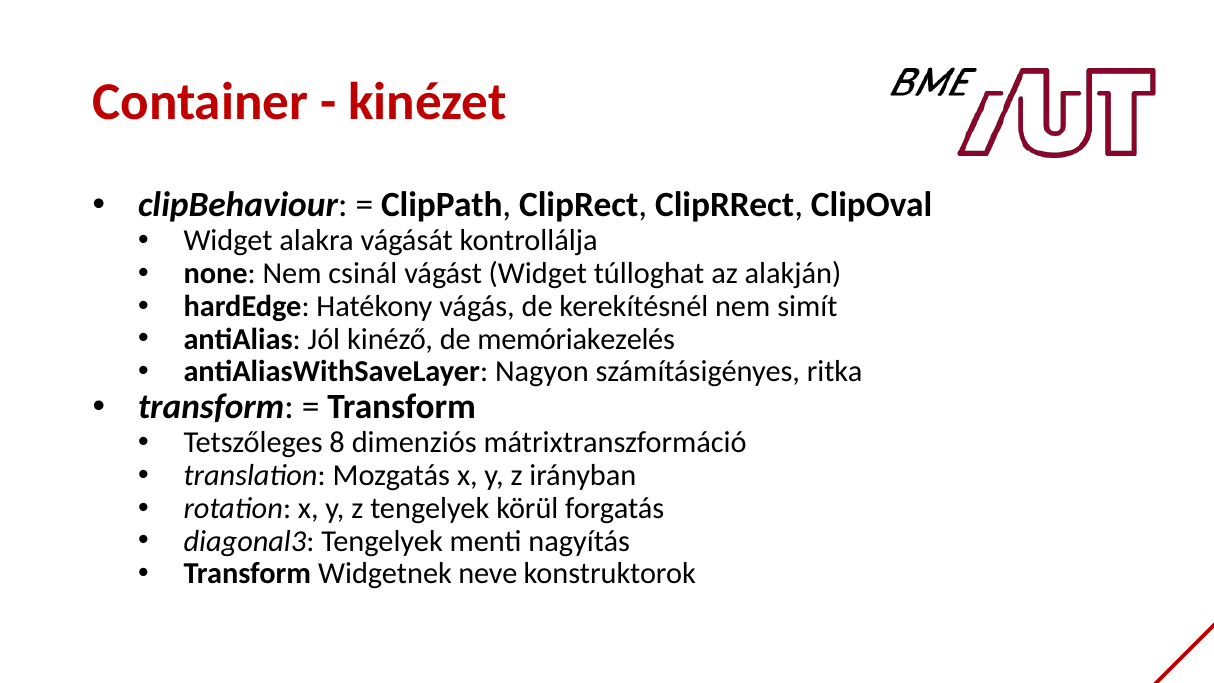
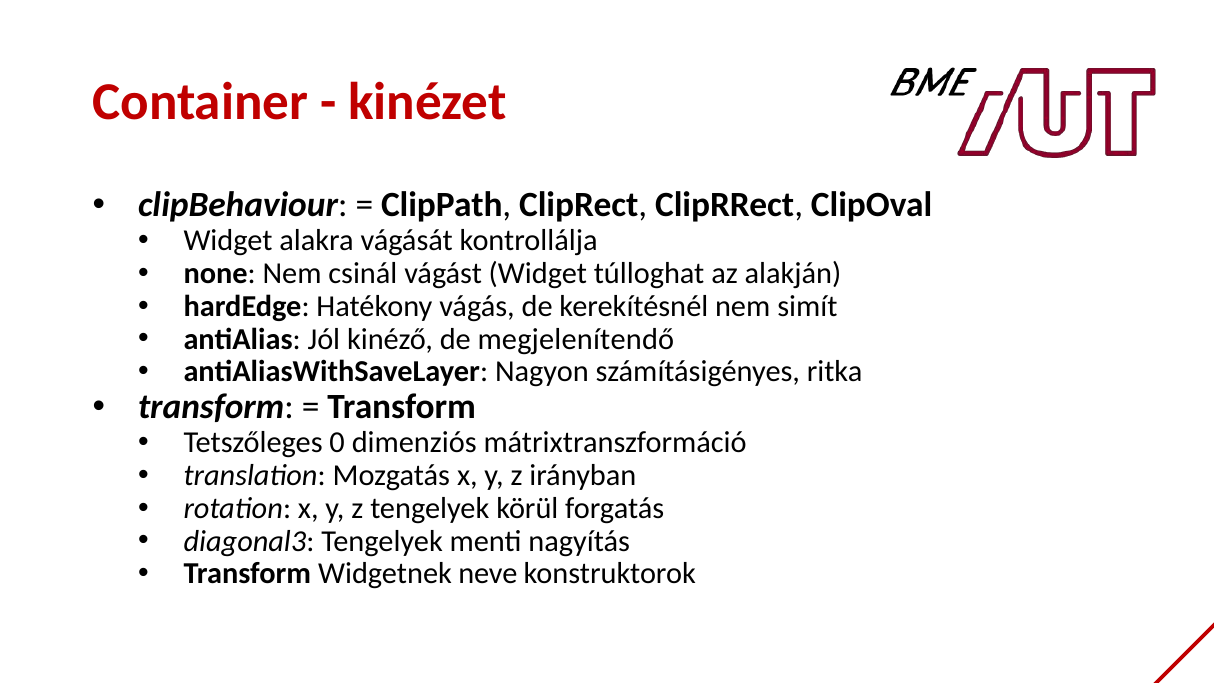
memóriakezelés: memóriakezelés -> megjelenítendő
8: 8 -> 0
